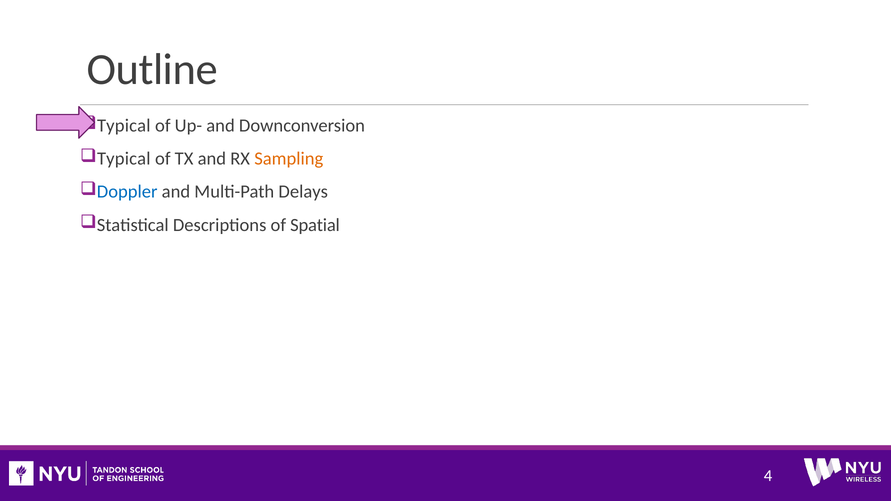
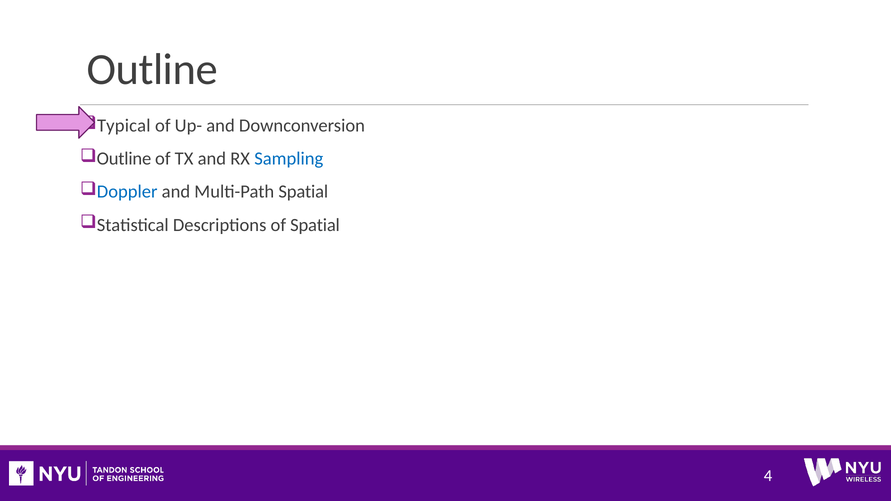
Typical at (124, 159): Typical -> Outline
Sampling colour: orange -> blue
Multi-Path Delays: Delays -> Spatial
